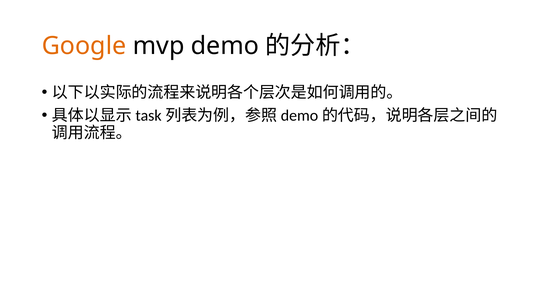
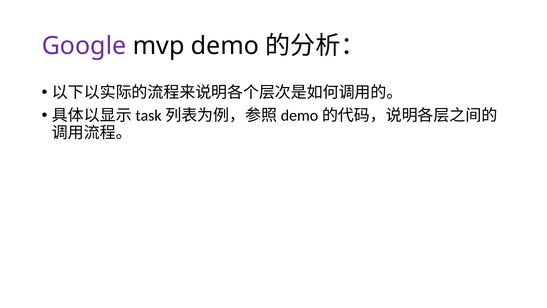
Google colour: orange -> purple
